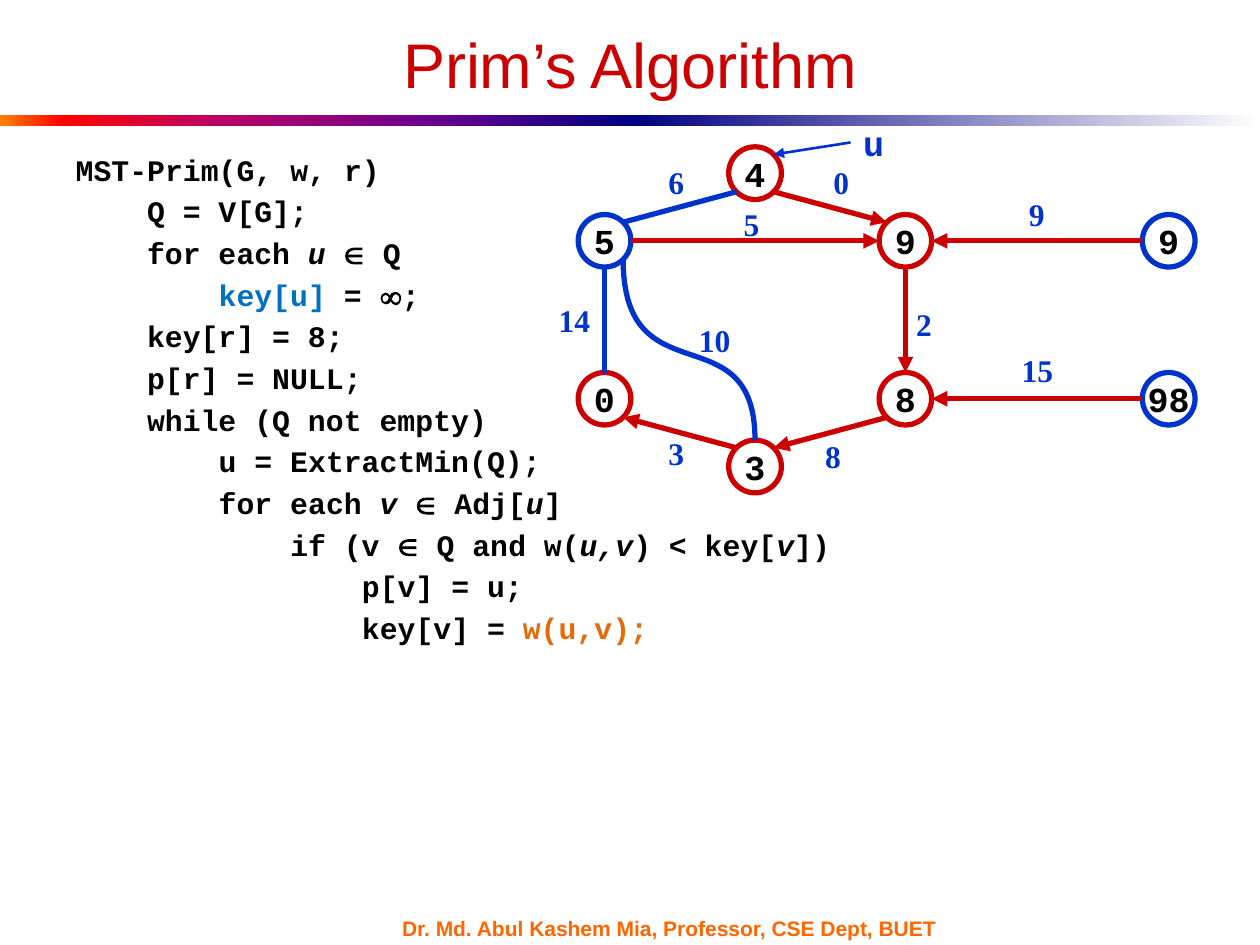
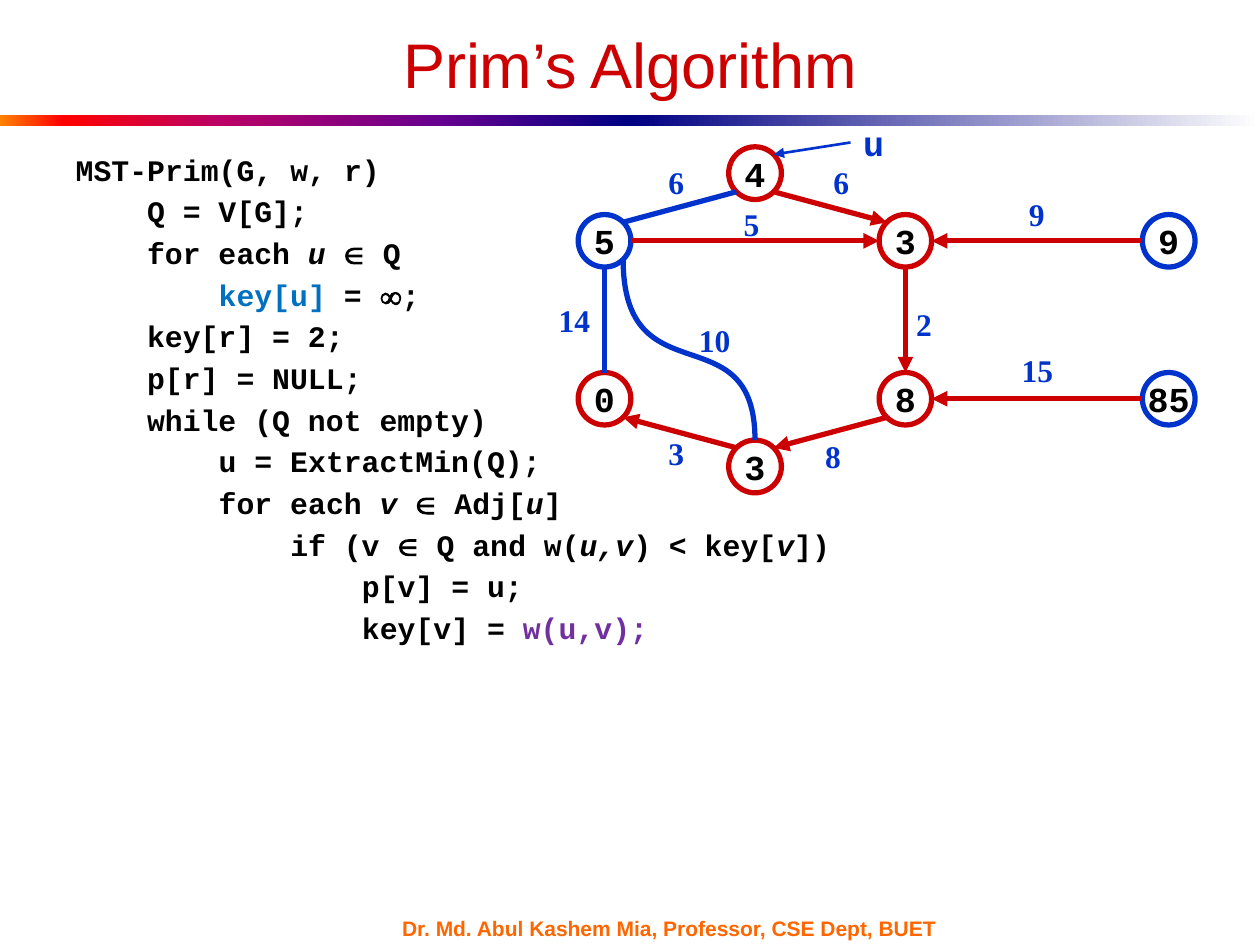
6 0: 0 -> 6
5 9: 9 -> 3
8 at (326, 338): 8 -> 2
98: 98 -> 85
w(u,v at (585, 630) colour: orange -> purple
